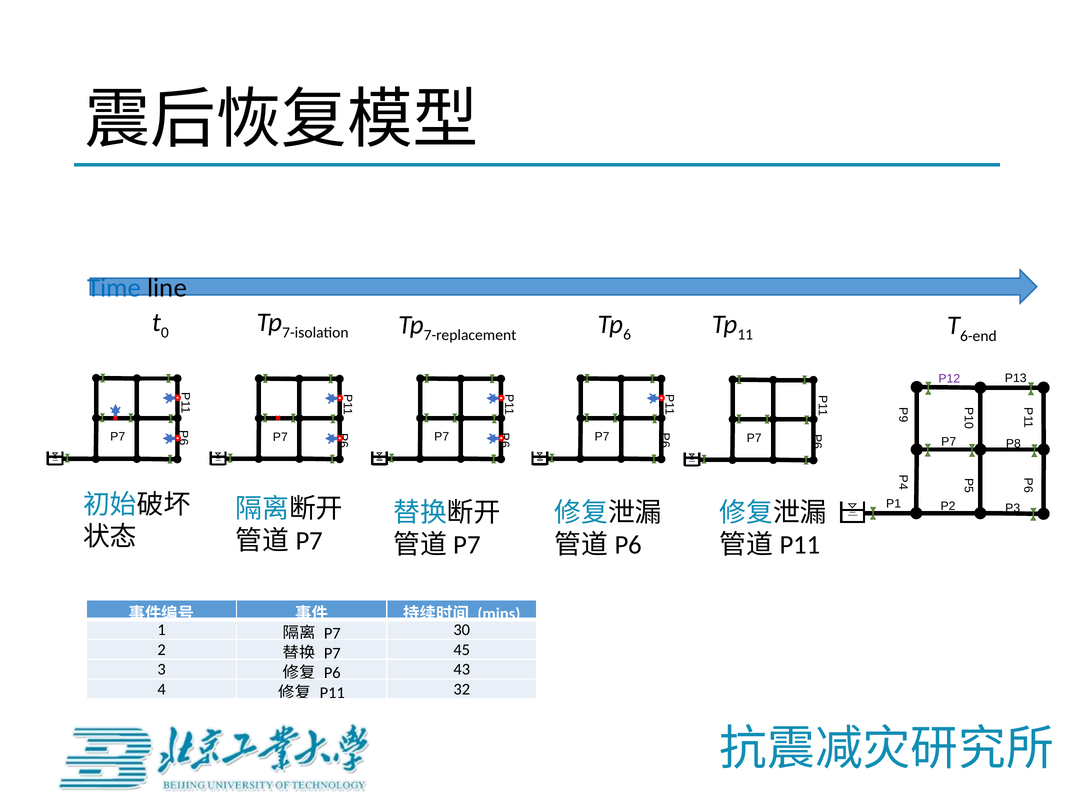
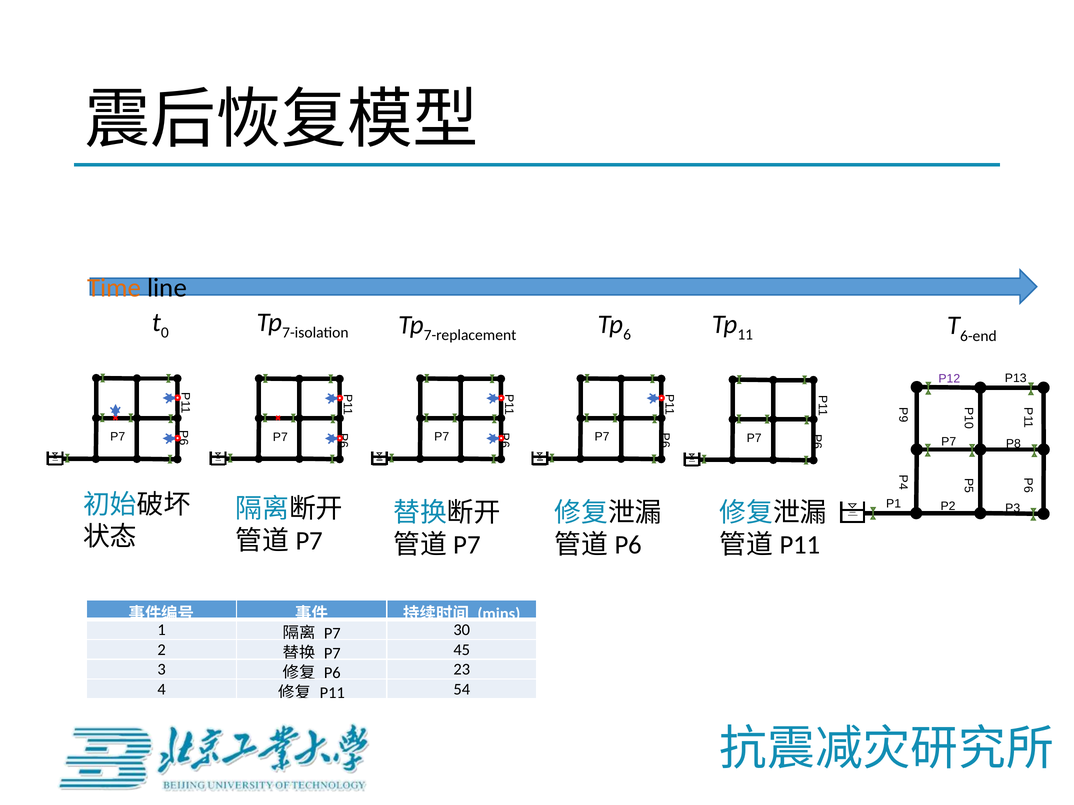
Time colour: blue -> orange
43: 43 -> 23
32: 32 -> 54
